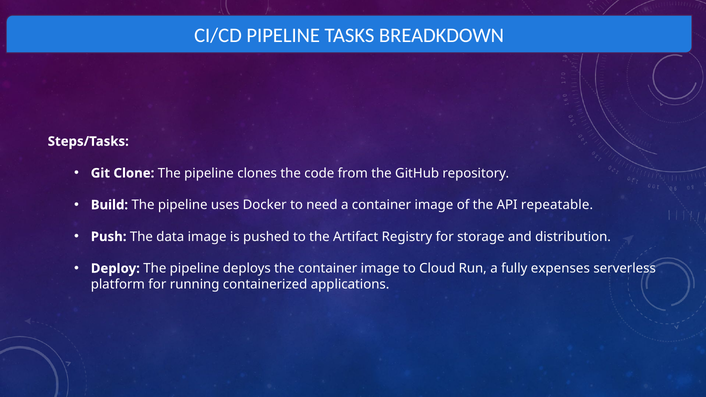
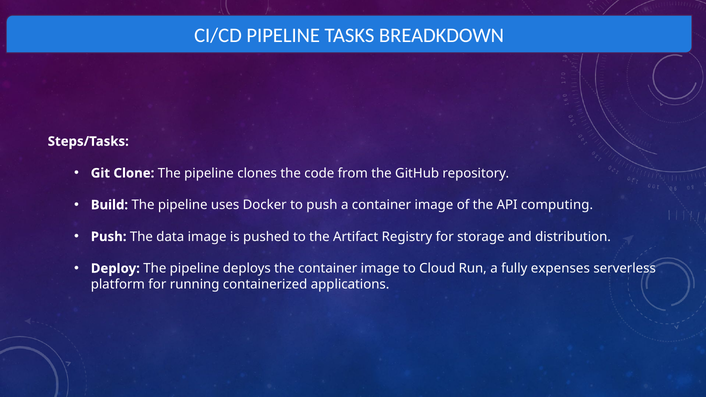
to need: need -> push
repeatable: repeatable -> computing
